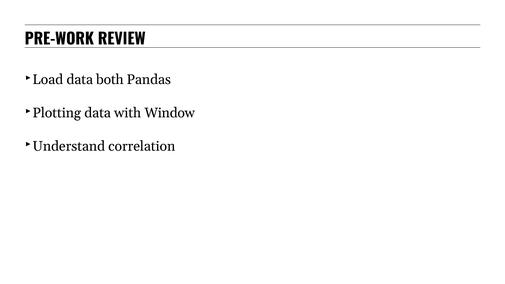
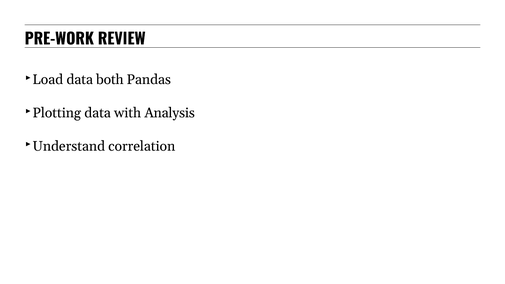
Window: Window -> Analysis
